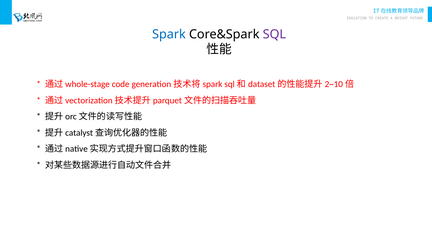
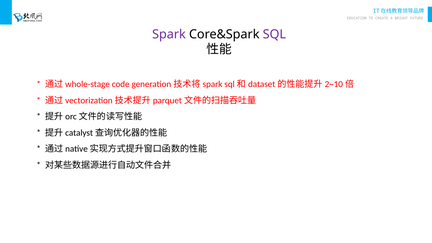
Spark colour: blue -> purple
